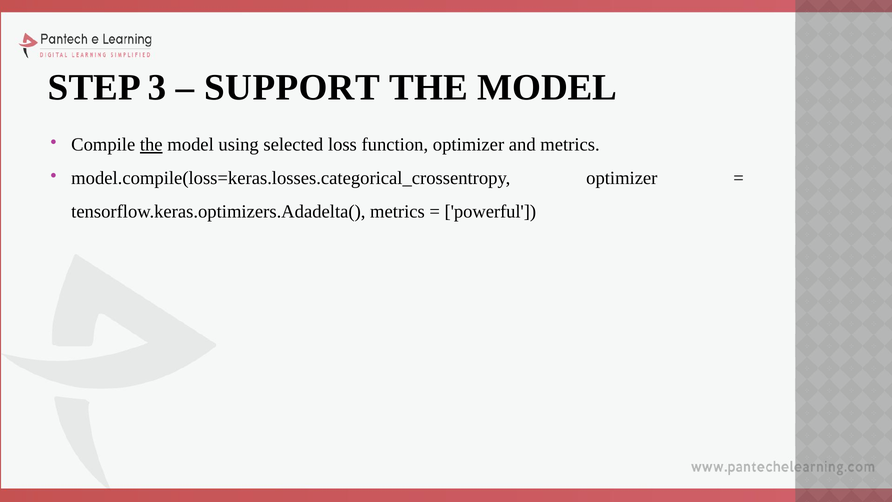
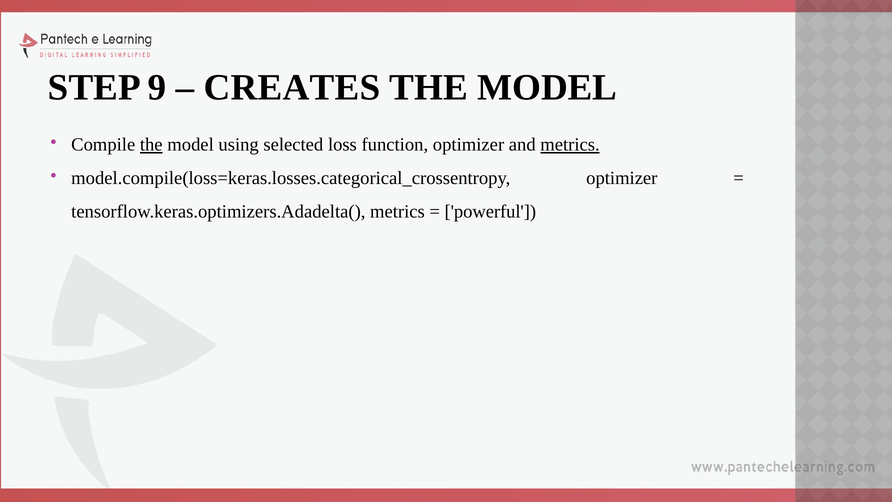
3: 3 -> 9
SUPPORT: SUPPORT -> CREATES
metrics at (570, 145) underline: none -> present
